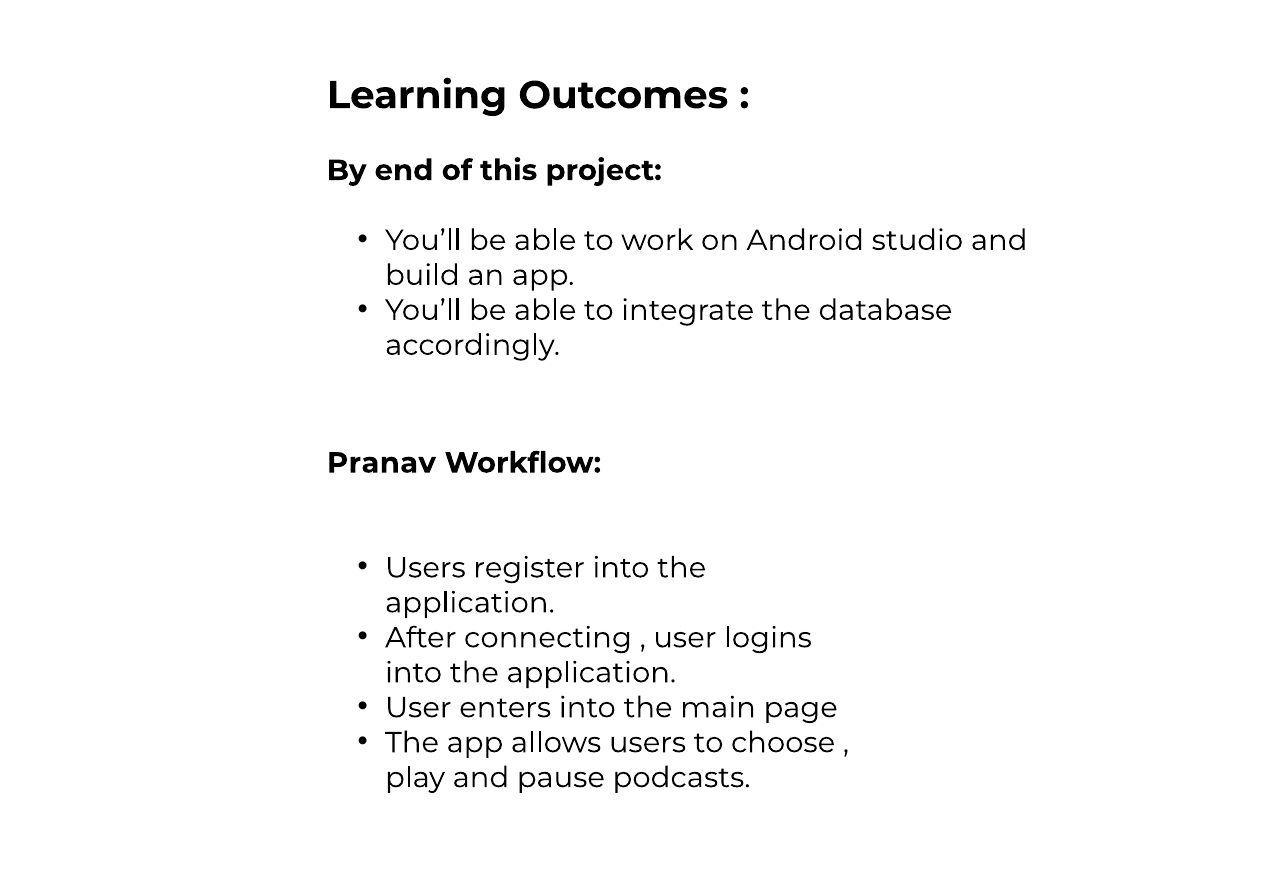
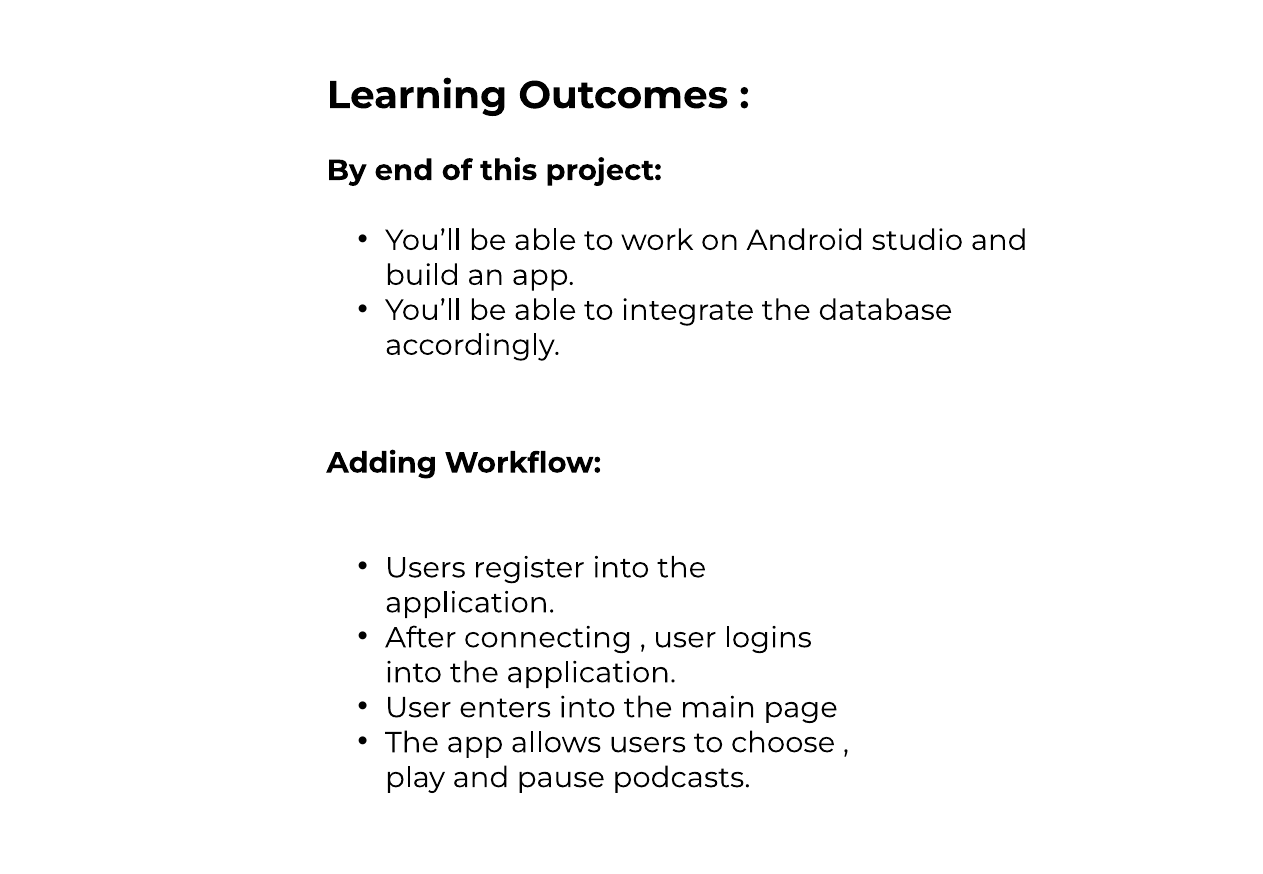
Pranav: Pranav -> Adding
